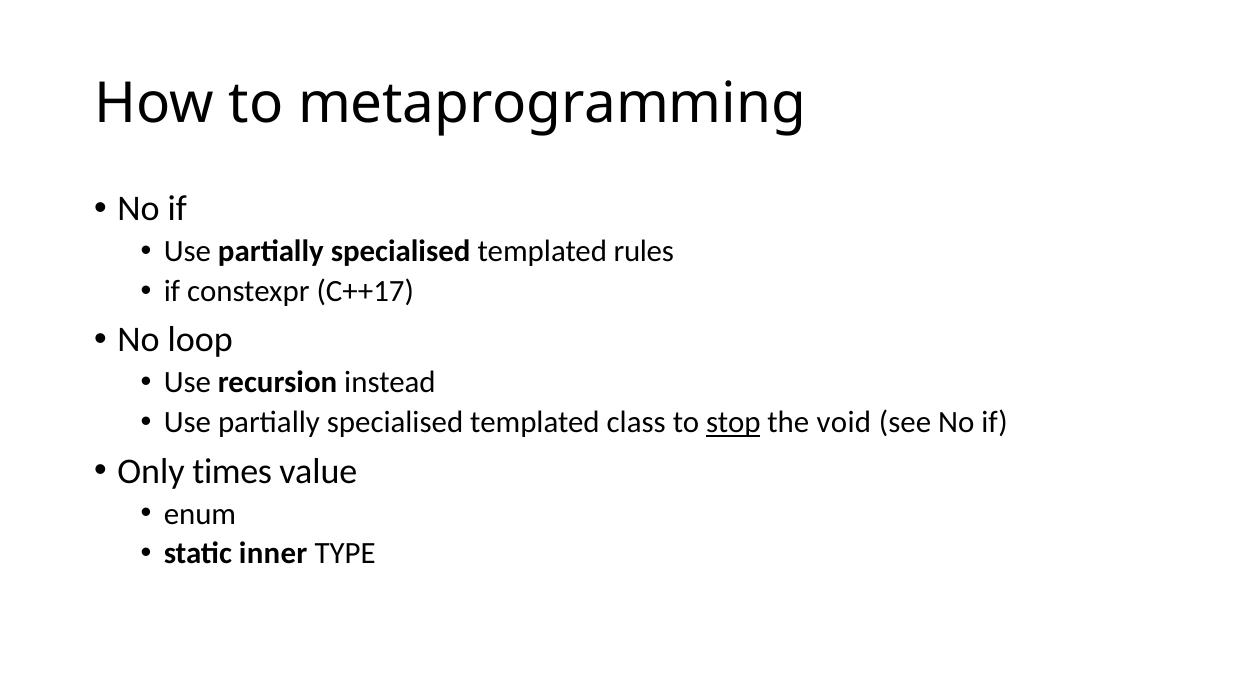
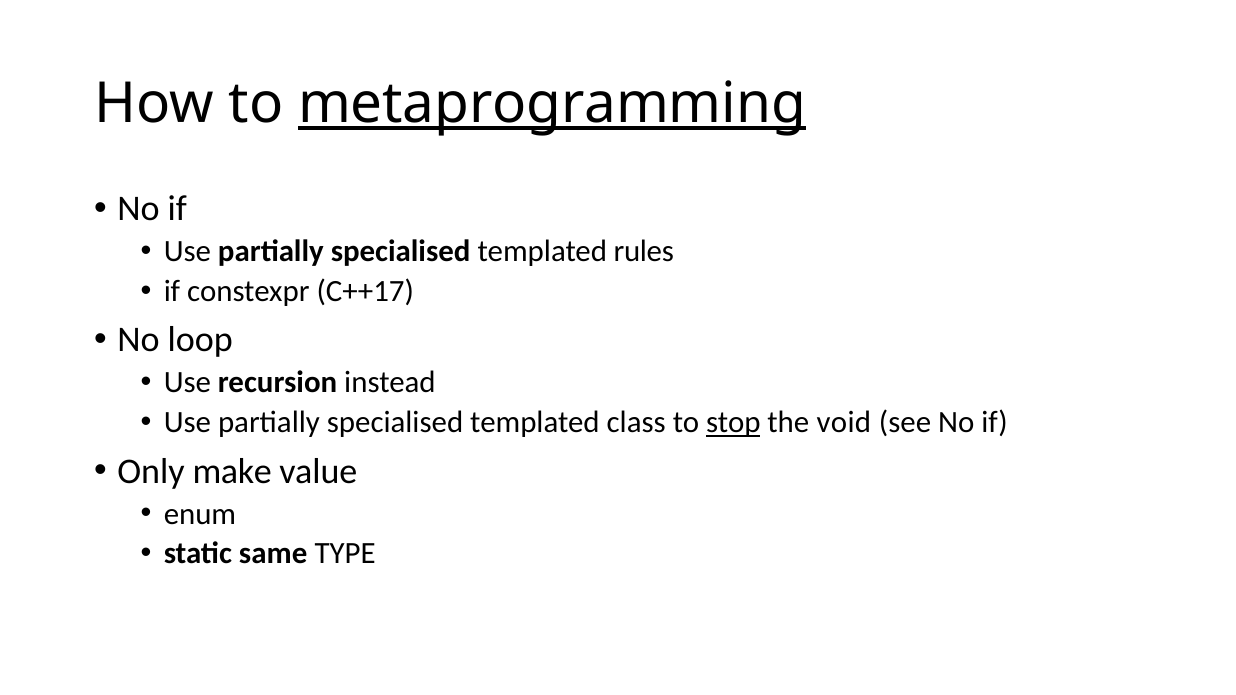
metaprogramming underline: none -> present
times: times -> make
inner: inner -> same
